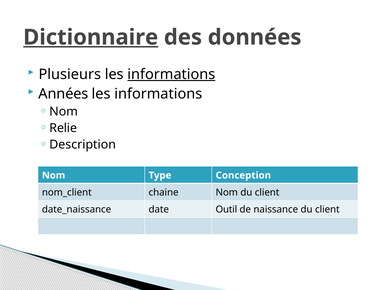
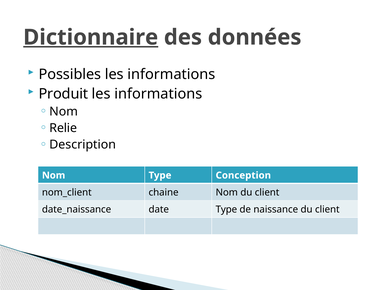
Plusieurs: Plusieurs -> Possibles
informations at (171, 74) underline: present -> none
Années: Années -> Produit
date Outil: Outil -> Type
